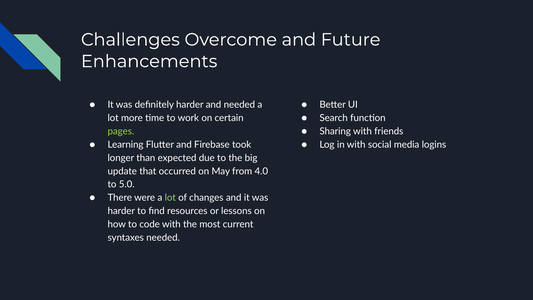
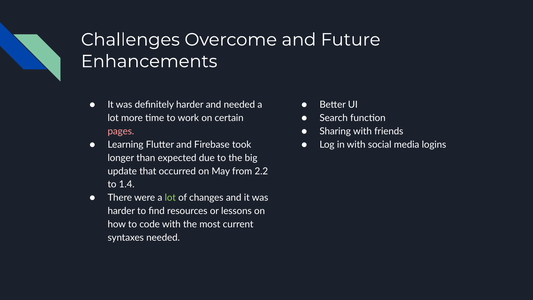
pages colour: light green -> pink
4.0: 4.0 -> 2.2
5.0: 5.0 -> 1.4
